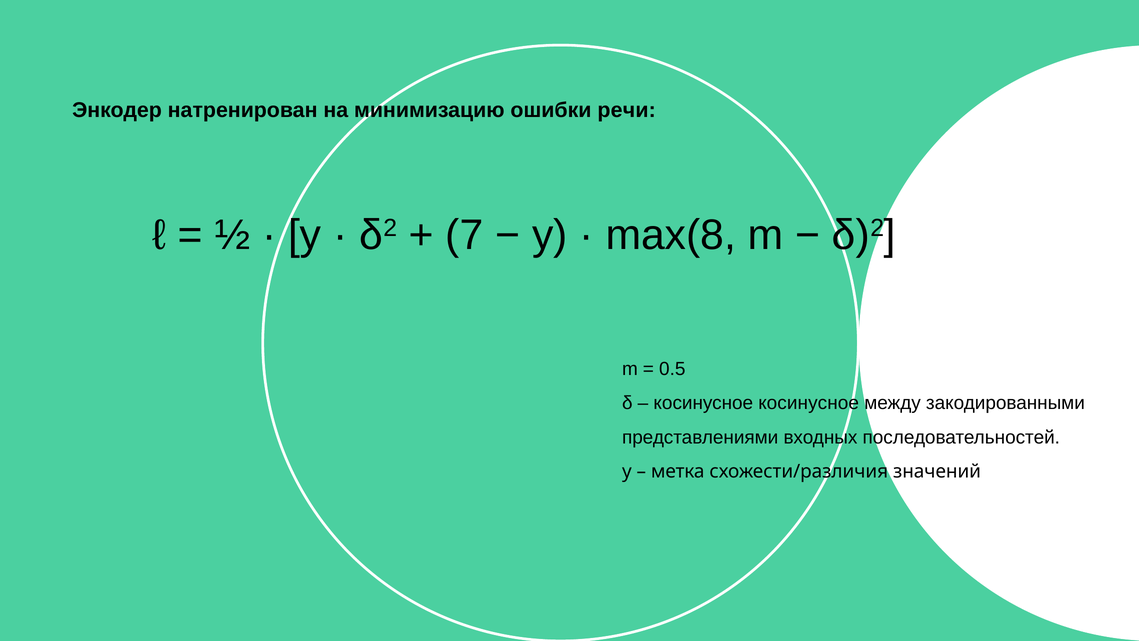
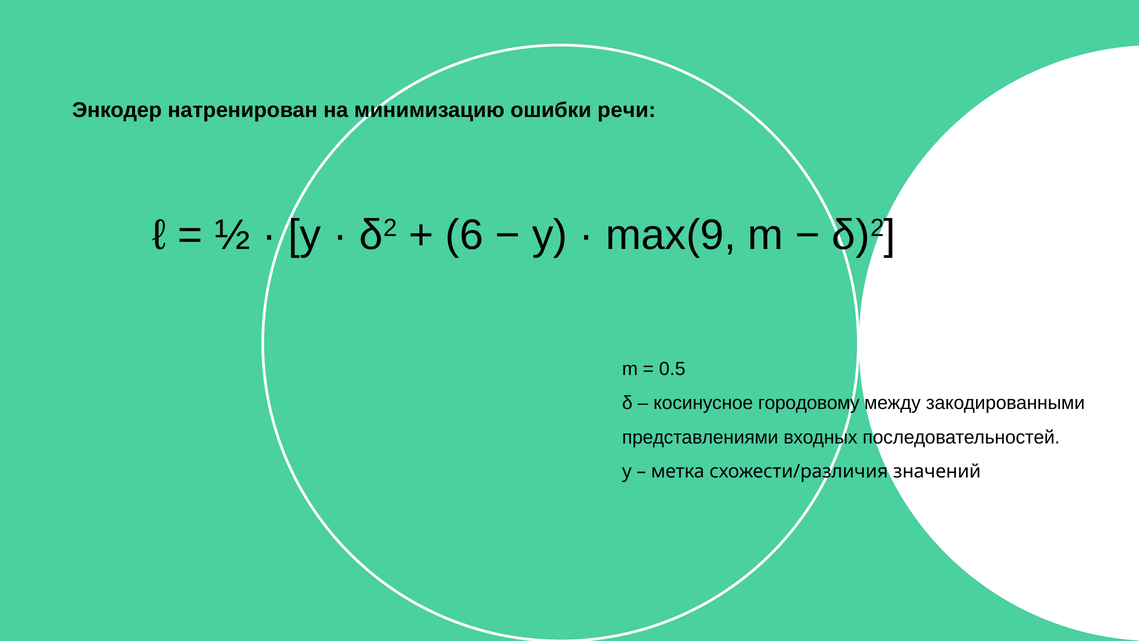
7: 7 -> 6
max(8: max(8 -> max(9
косинусное косинусное: косинусное -> городовому
